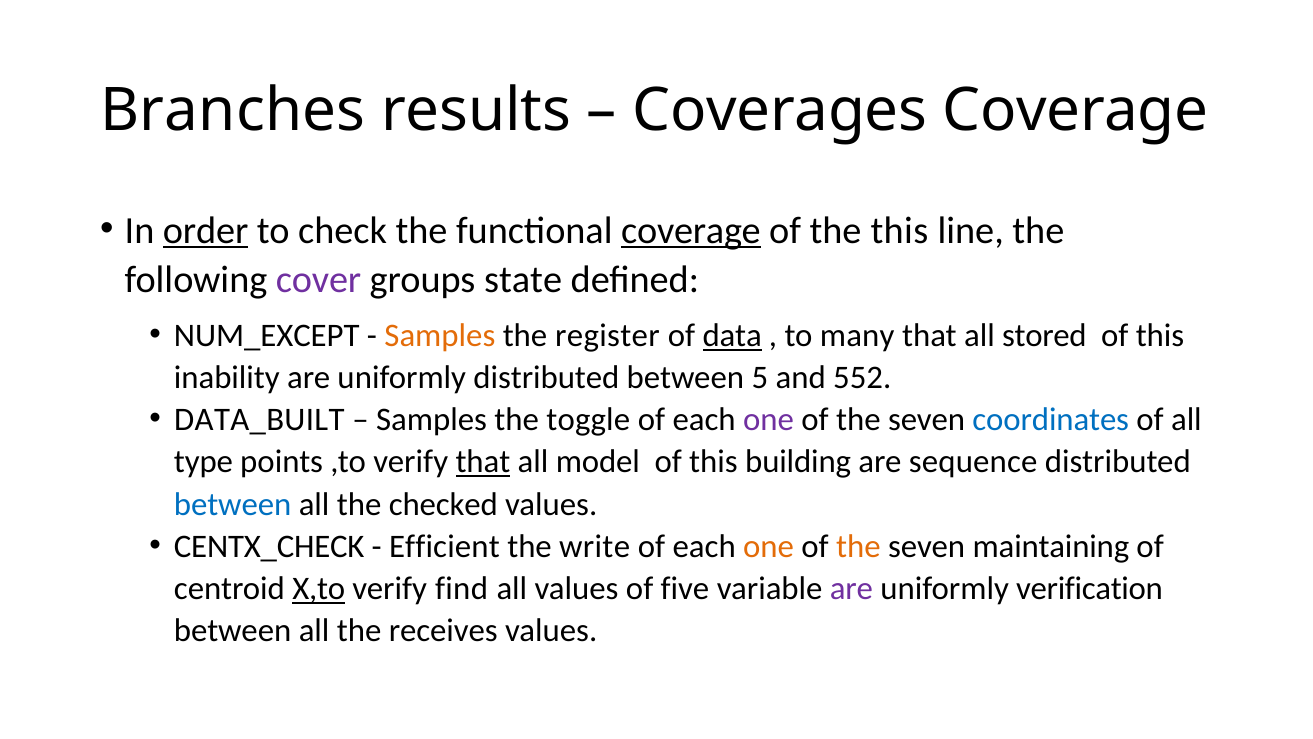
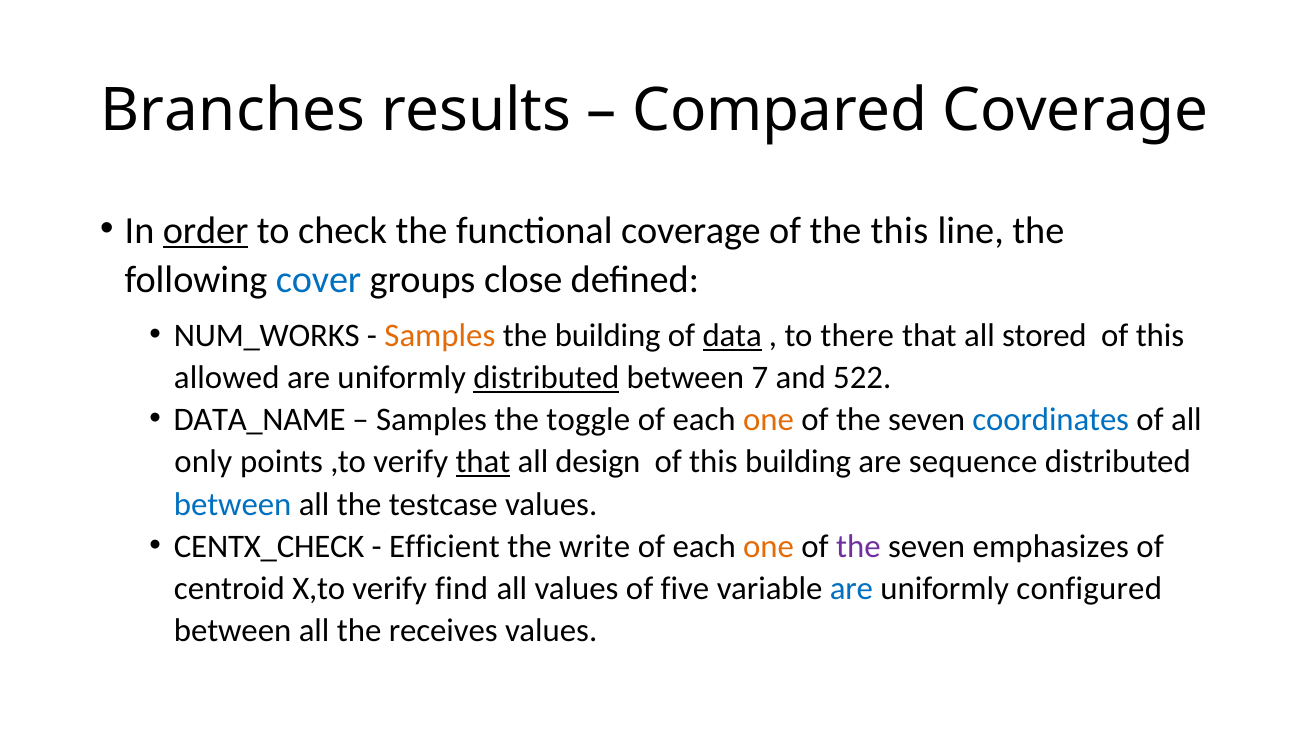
Coverages: Coverages -> Compared
coverage at (691, 230) underline: present -> none
cover colour: purple -> blue
state: state -> close
NUM_EXCEPT: NUM_EXCEPT -> NUM_WORKS
the register: register -> building
many: many -> there
inability: inability -> allowed
distributed at (546, 377) underline: none -> present
5: 5 -> 7
552: 552 -> 522
DATA_BUILT: DATA_BUILT -> DATA_NAME
one at (768, 420) colour: purple -> orange
type: type -> only
model: model -> design
checked: checked -> testcase
the at (858, 546) colour: orange -> purple
maintaining: maintaining -> emphasizes
X,to underline: present -> none
are at (851, 588) colour: purple -> blue
verification: verification -> configured
